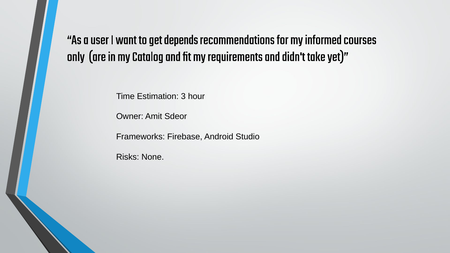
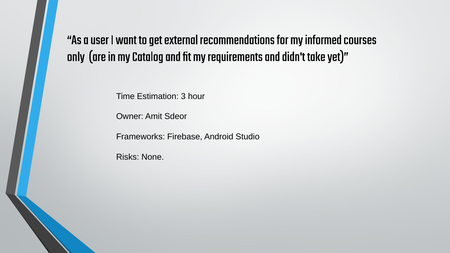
depends: depends -> external
